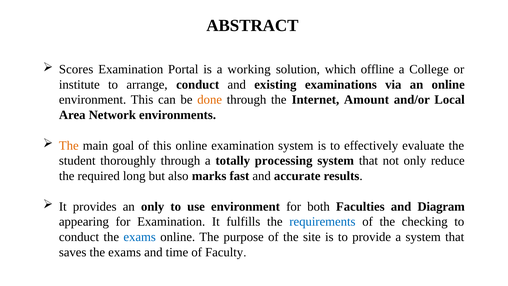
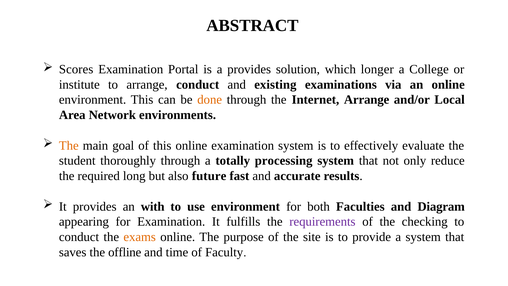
a working: working -> provides
offline: offline -> longer
Internet Amount: Amount -> Arrange
marks: marks -> future
an only: only -> with
requirements colour: blue -> purple
exams at (140, 237) colour: blue -> orange
saves the exams: exams -> offline
